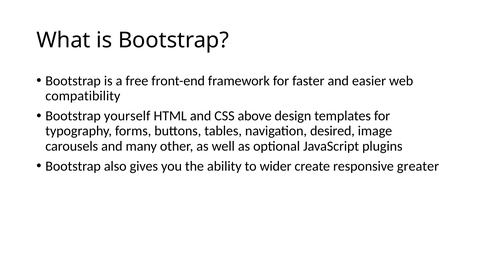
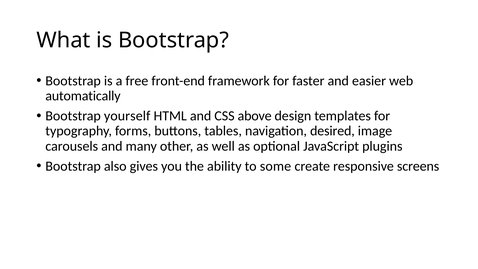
compatibility: compatibility -> automatically
wider: wider -> some
greater: greater -> screens
